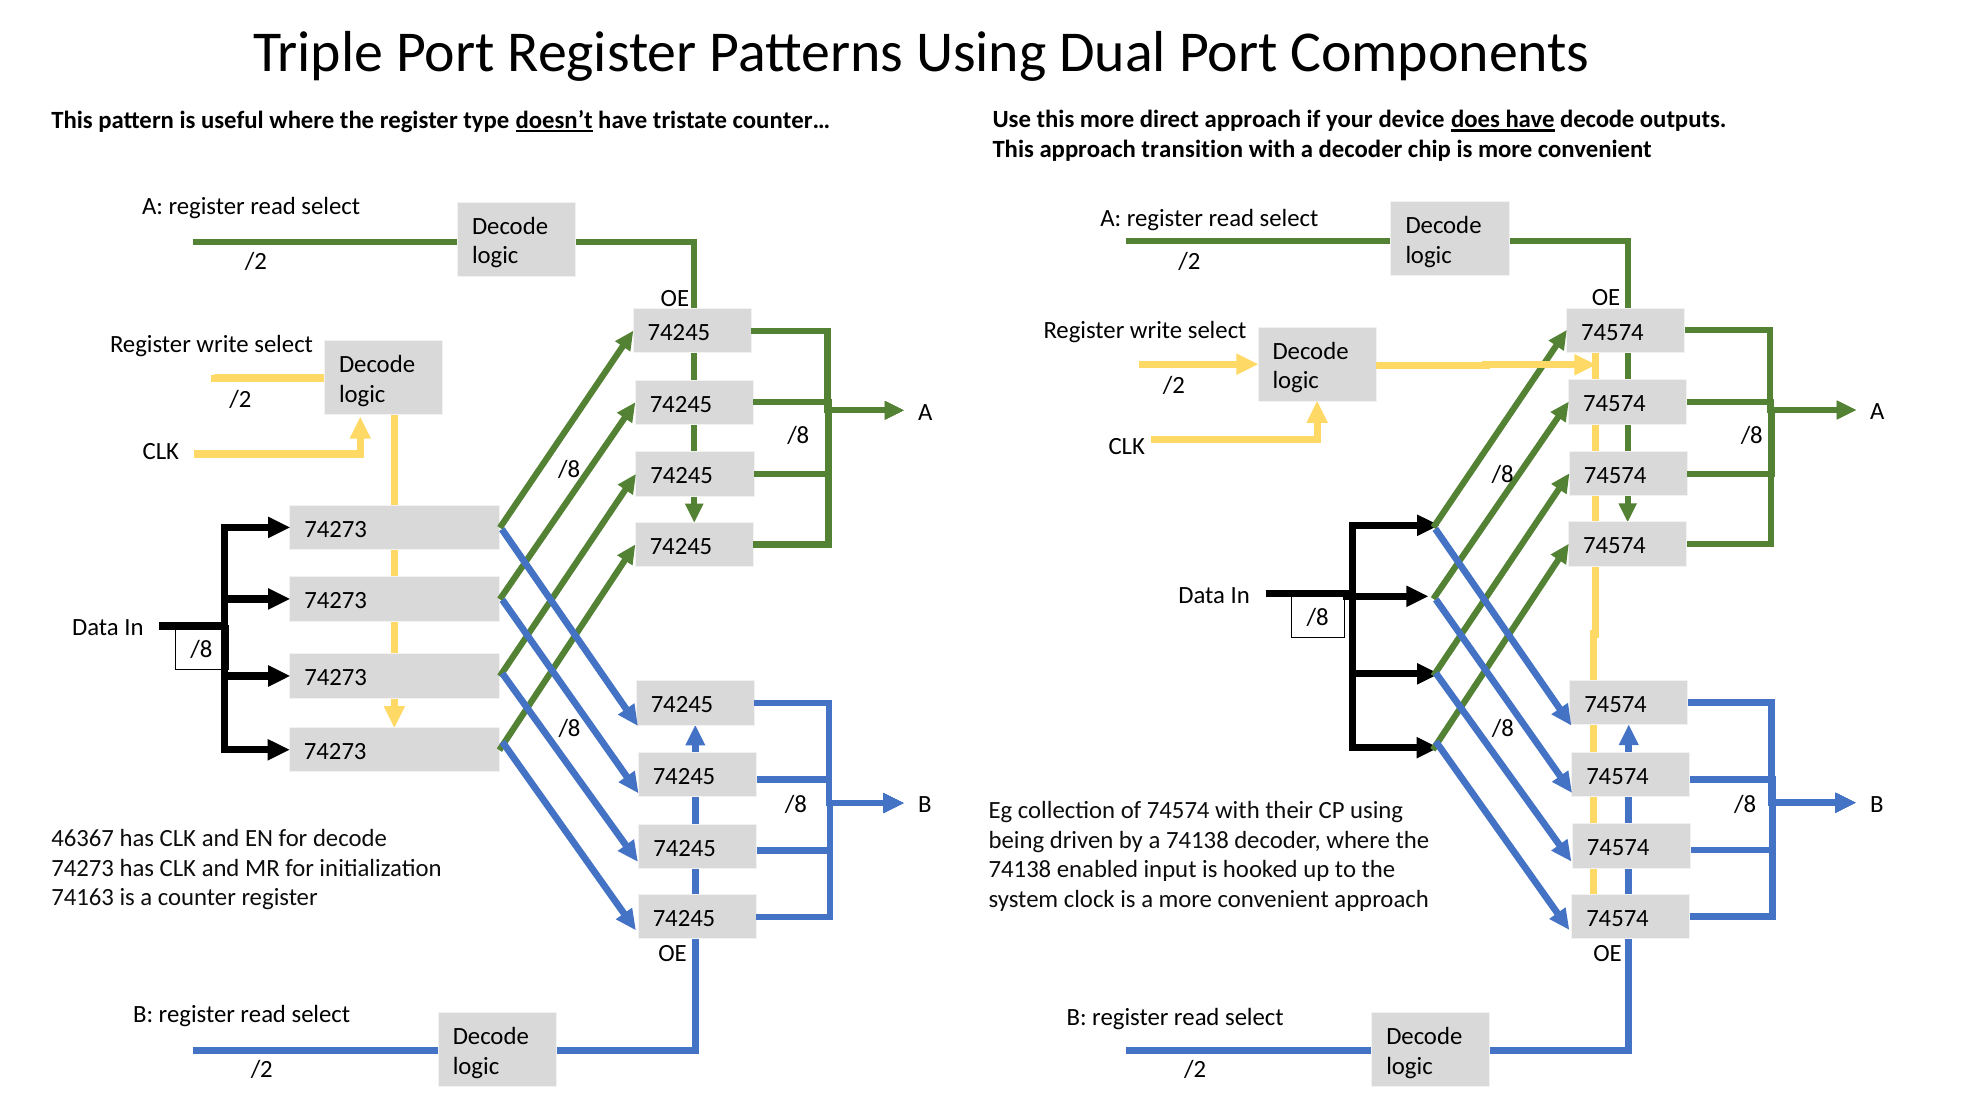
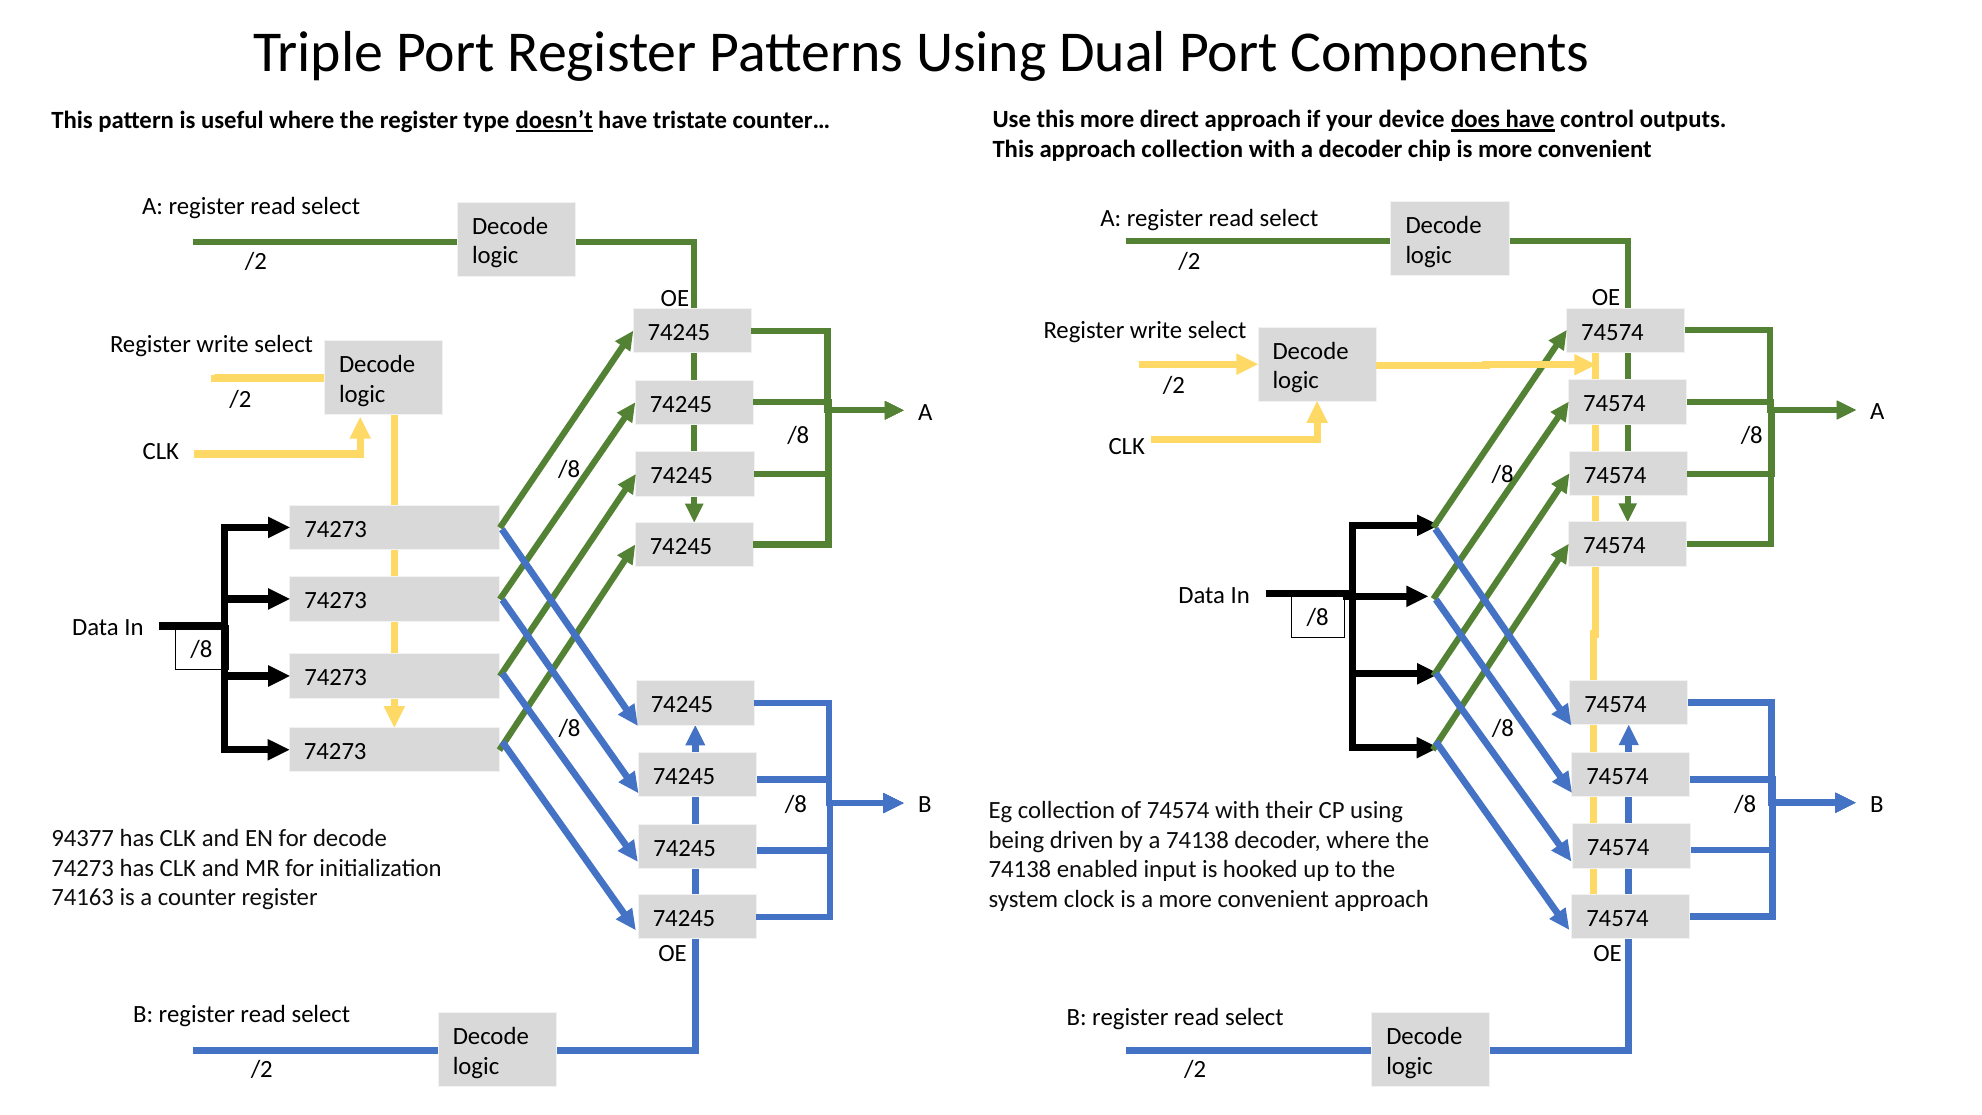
have decode: decode -> control
approach transition: transition -> collection
46367: 46367 -> 94377
